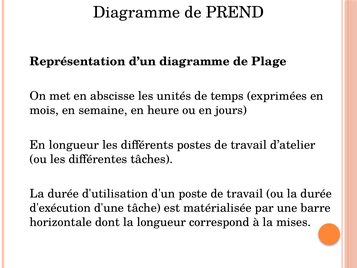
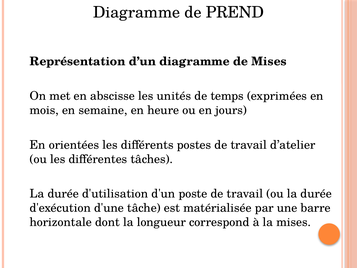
de Plage: Plage -> Mises
En longueur: longueur -> orientées
